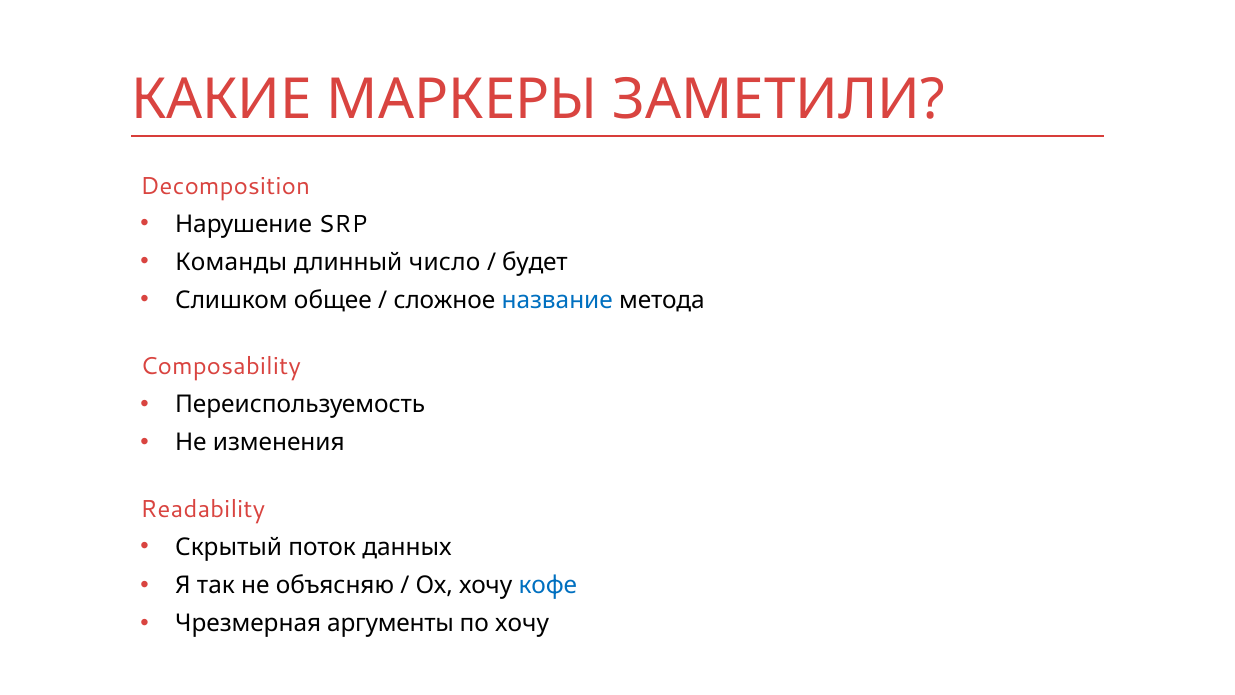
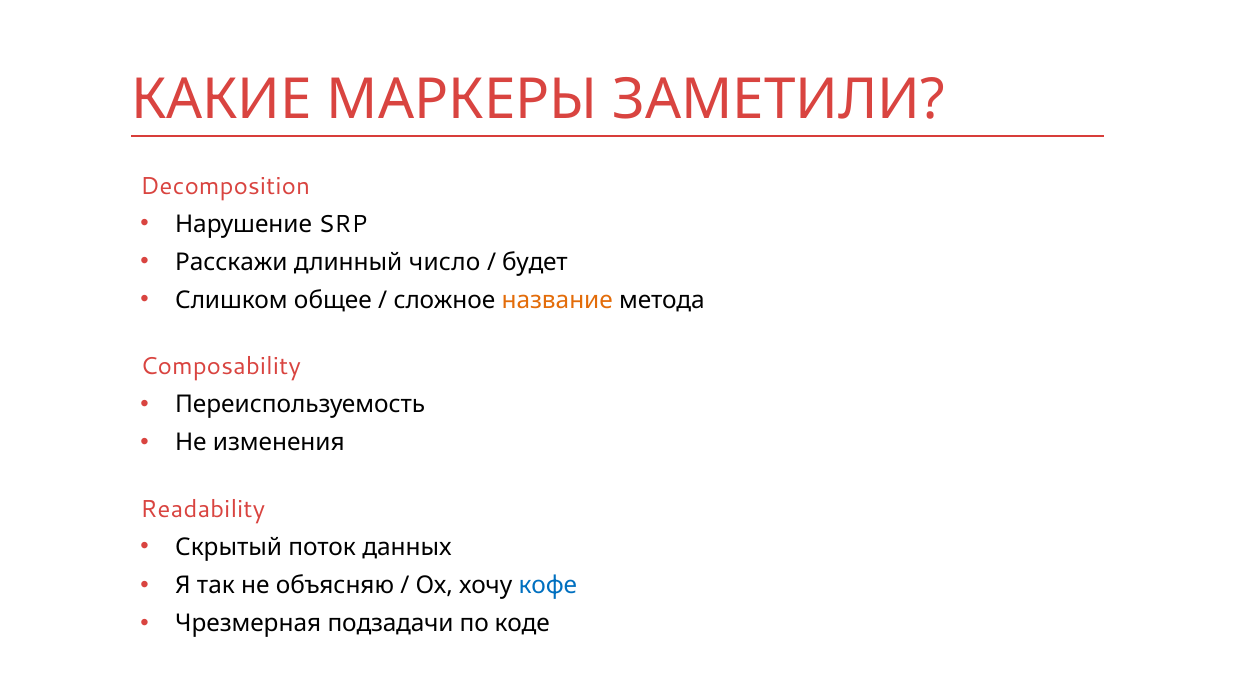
Команды: Команды -> Расскажи
название colour: blue -> orange
аргументы: аргументы -> подзадачи
по хочу: хочу -> коде
